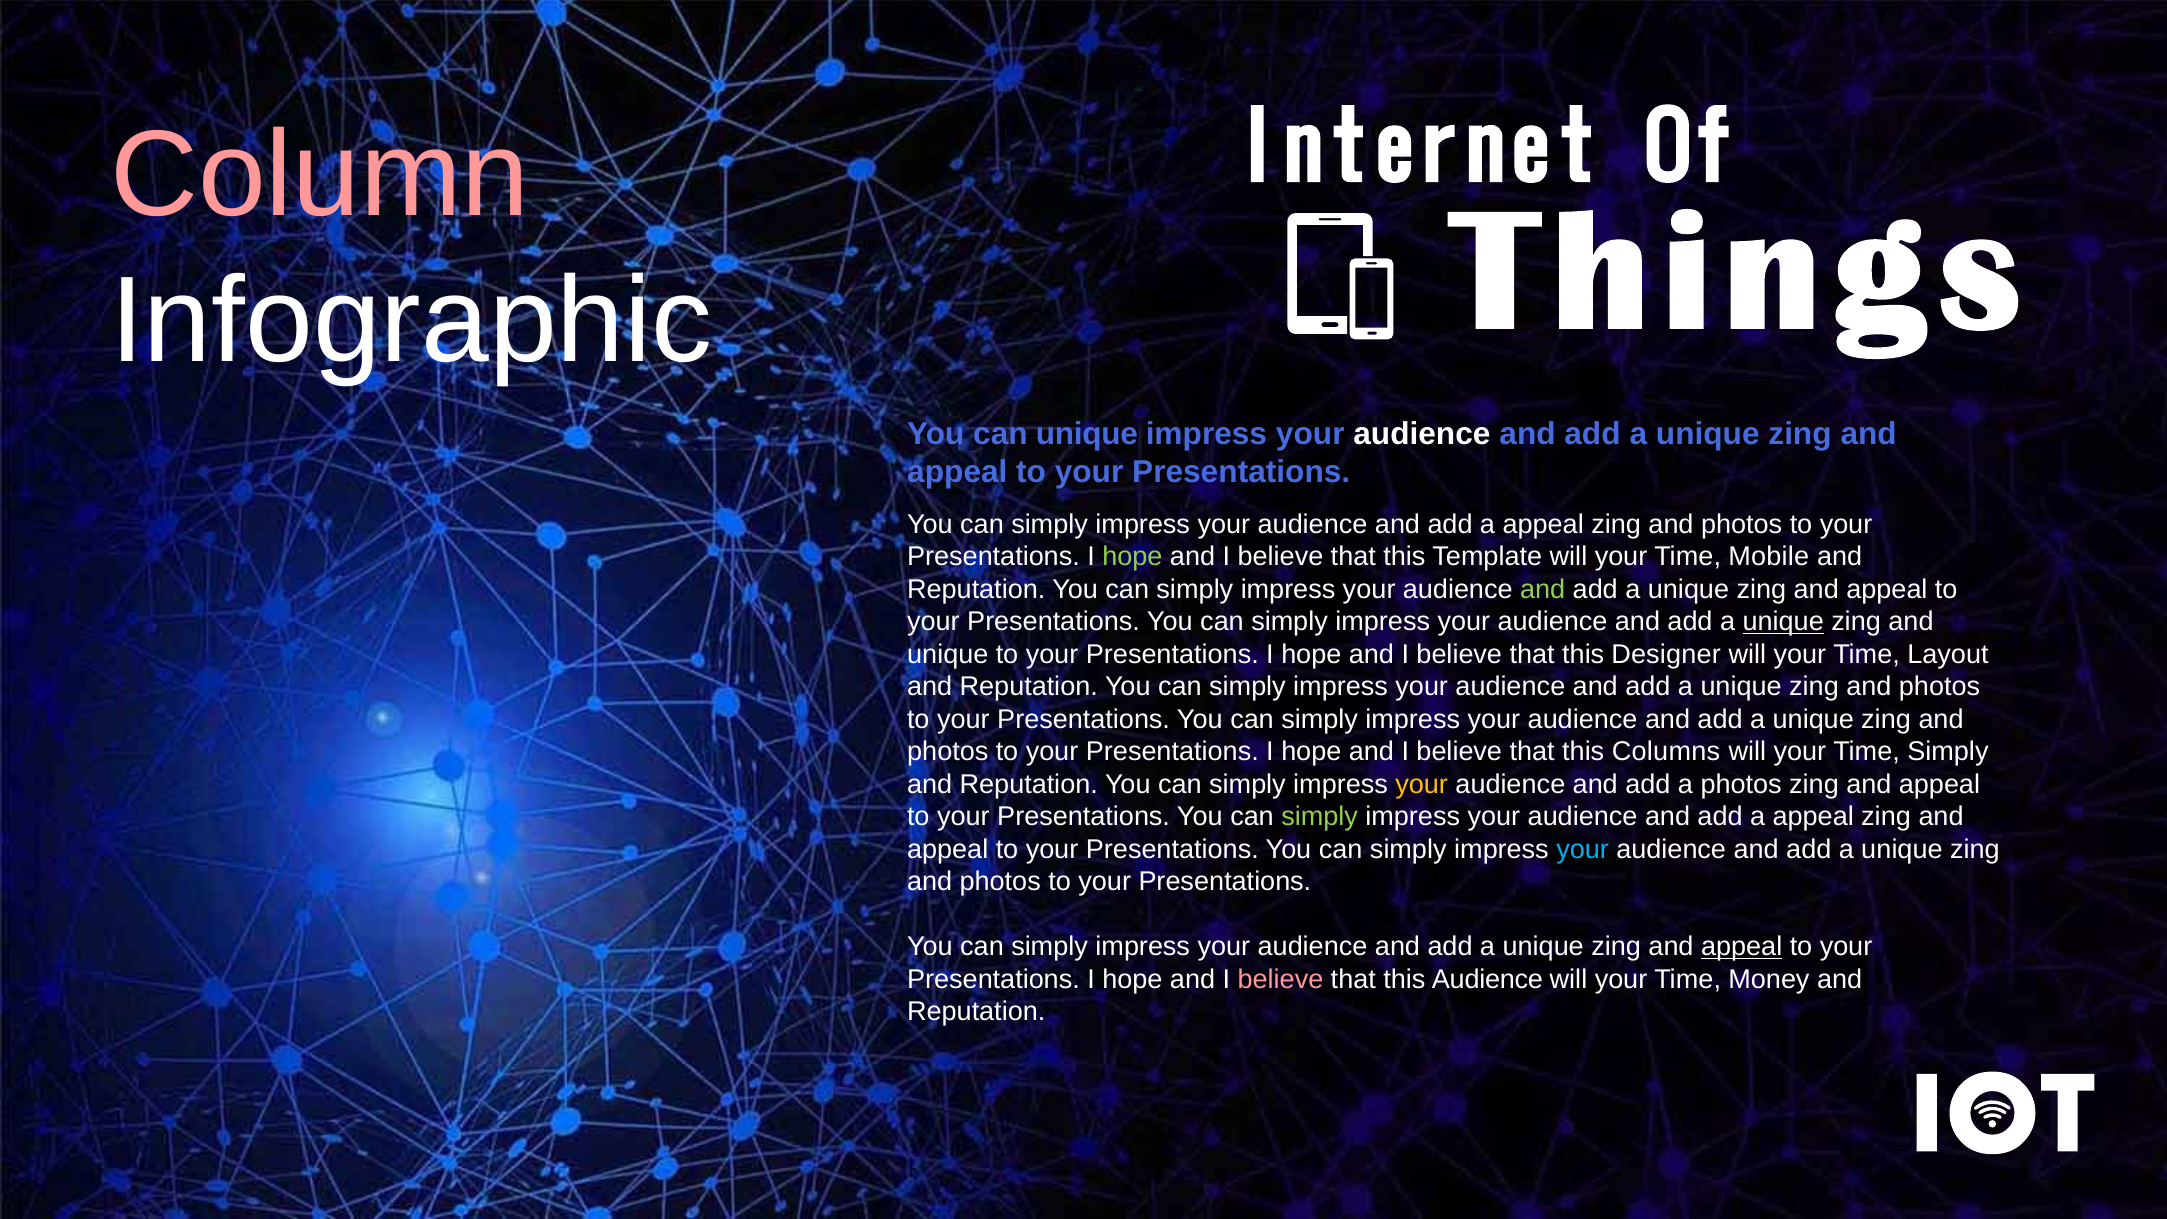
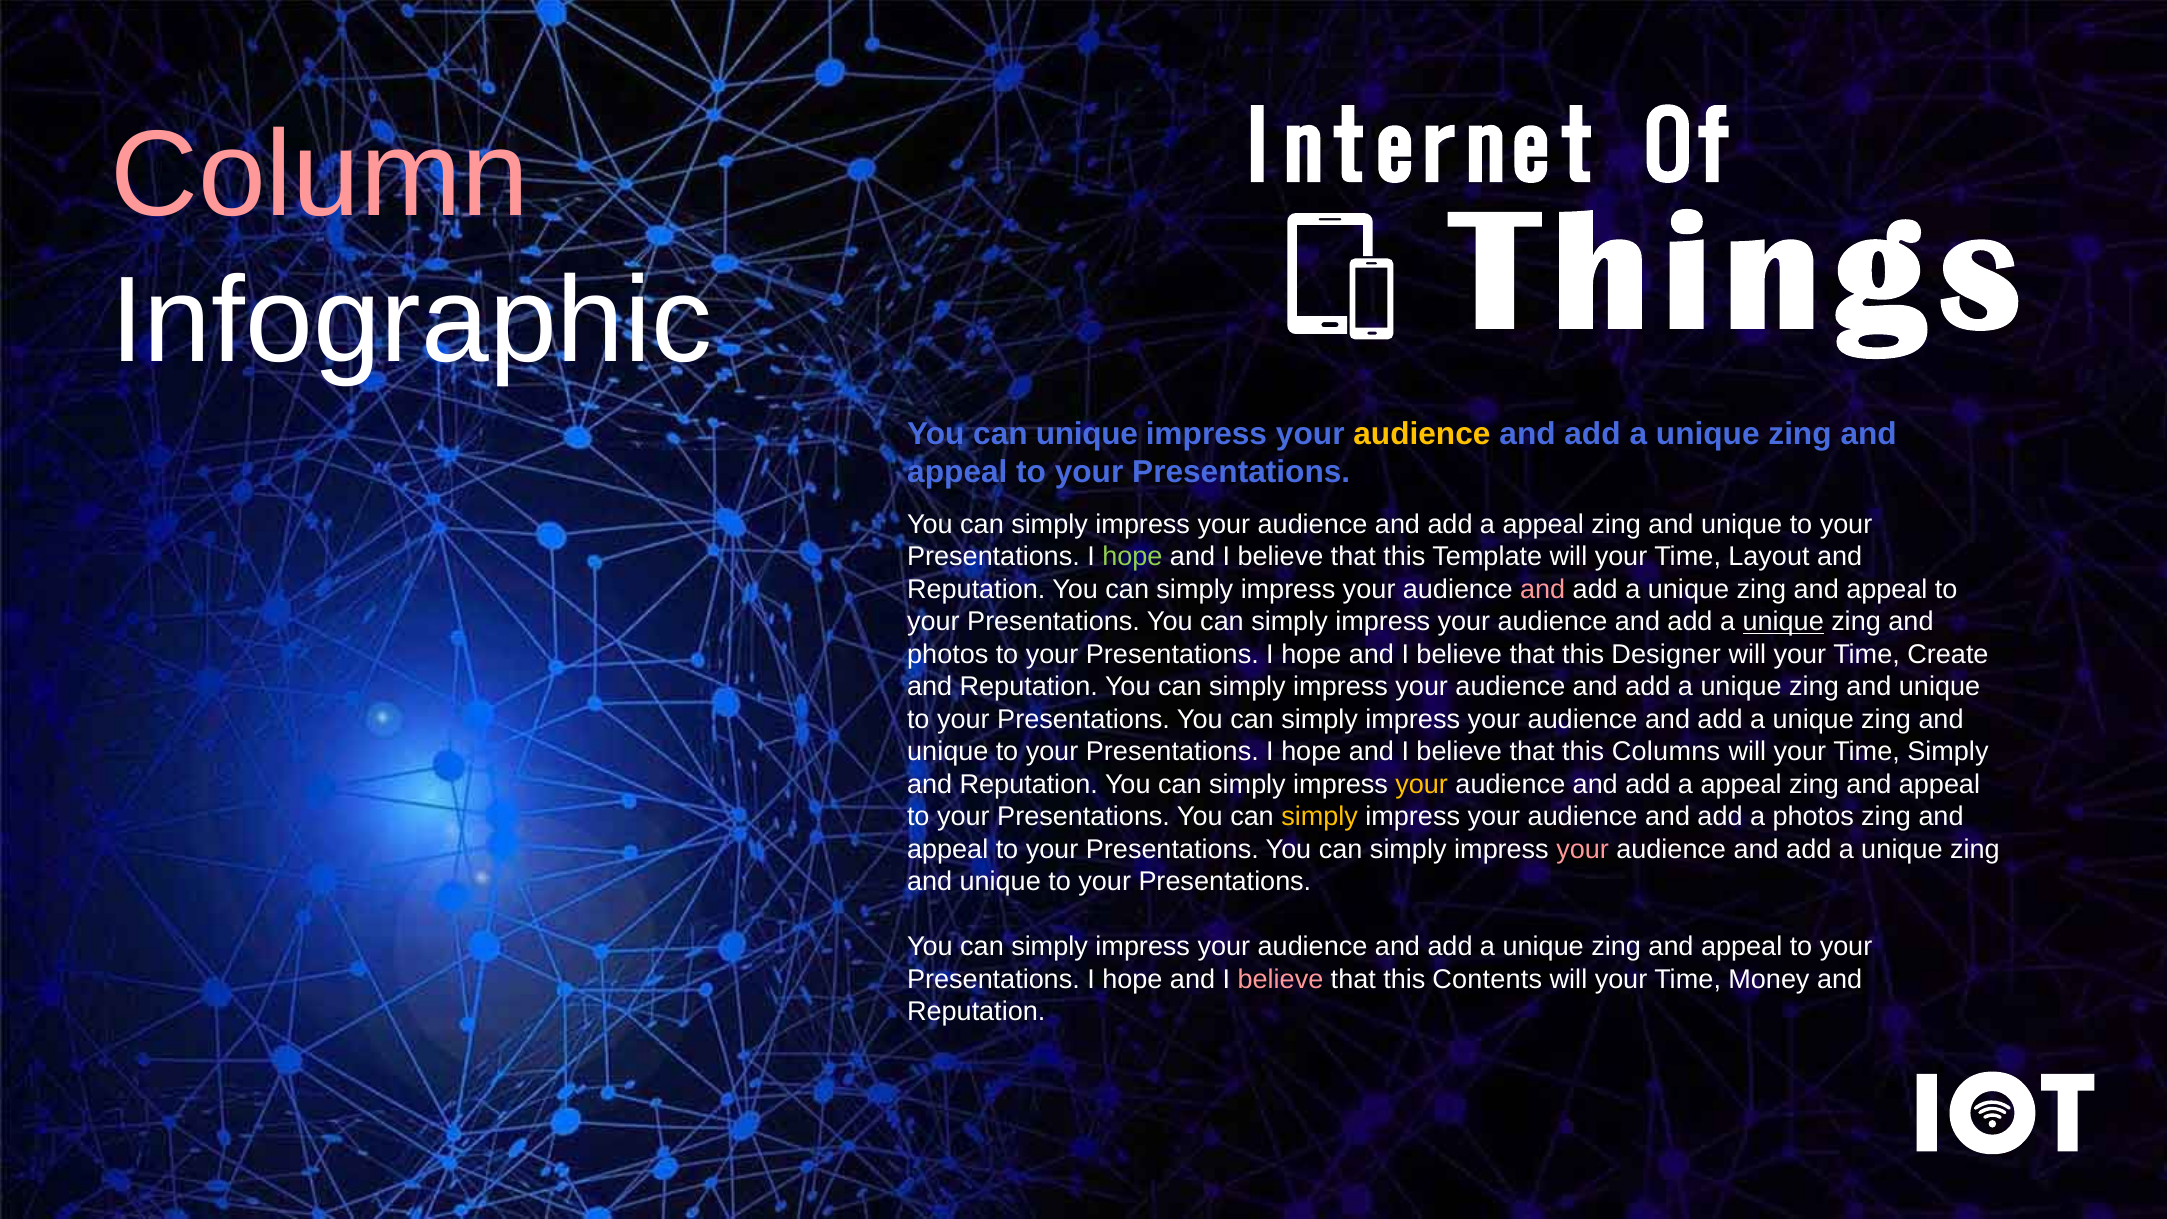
audience at (1422, 434) colour: white -> yellow
photos at (1742, 524): photos -> unique
Mobile: Mobile -> Layout
and at (1543, 589) colour: light green -> pink
unique at (948, 654): unique -> photos
Layout: Layout -> Create
photos at (1940, 687): photos -> unique
photos at (948, 752): photos -> unique
photos at (1741, 784): photos -> appeal
simply at (1320, 817) colour: light green -> yellow
appeal at (1813, 817): appeal -> photos
your at (1583, 849) colour: light blue -> pink
photos at (1000, 882): photos -> unique
appeal at (1742, 947) underline: present -> none
this Audience: Audience -> Contents
